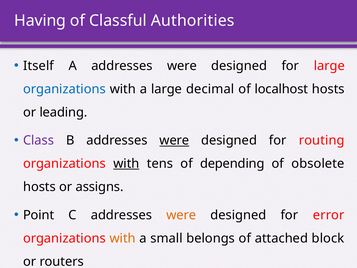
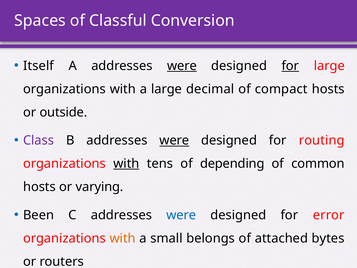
Having: Having -> Spaces
Authorities: Authorities -> Conversion
were at (182, 66) underline: none -> present
for at (290, 66) underline: none -> present
organizations at (64, 89) colour: blue -> black
localhost: localhost -> compact
leading: leading -> outside
obsolete: obsolete -> common
assigns: assigns -> varying
Point: Point -> Been
were at (181, 215) colour: orange -> blue
block: block -> bytes
